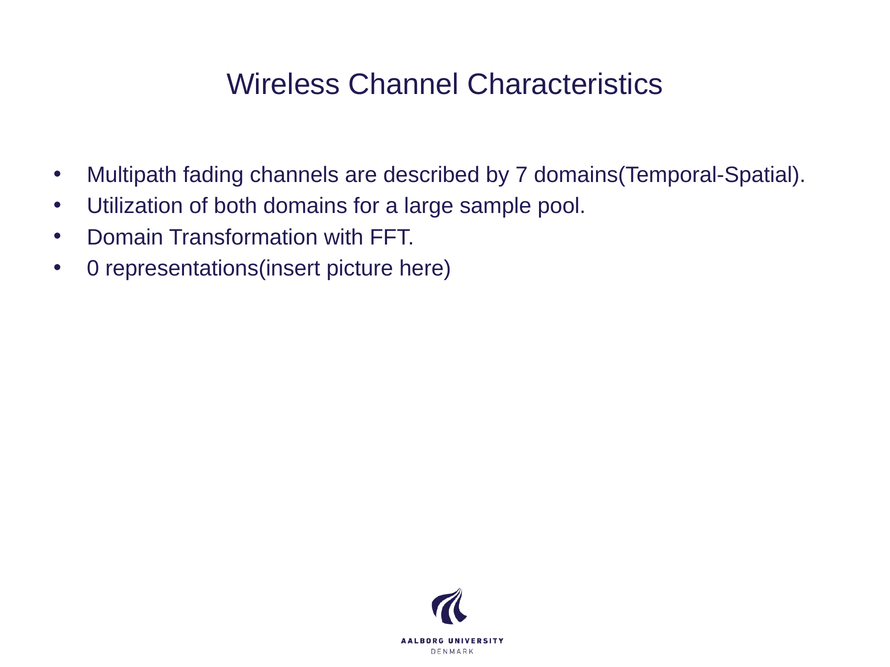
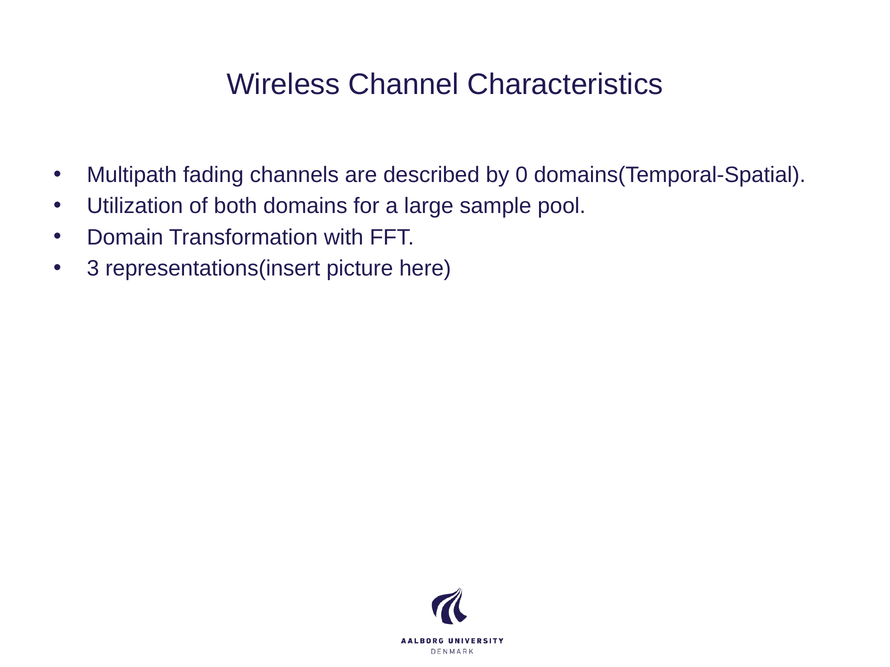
7: 7 -> 0
0: 0 -> 3
